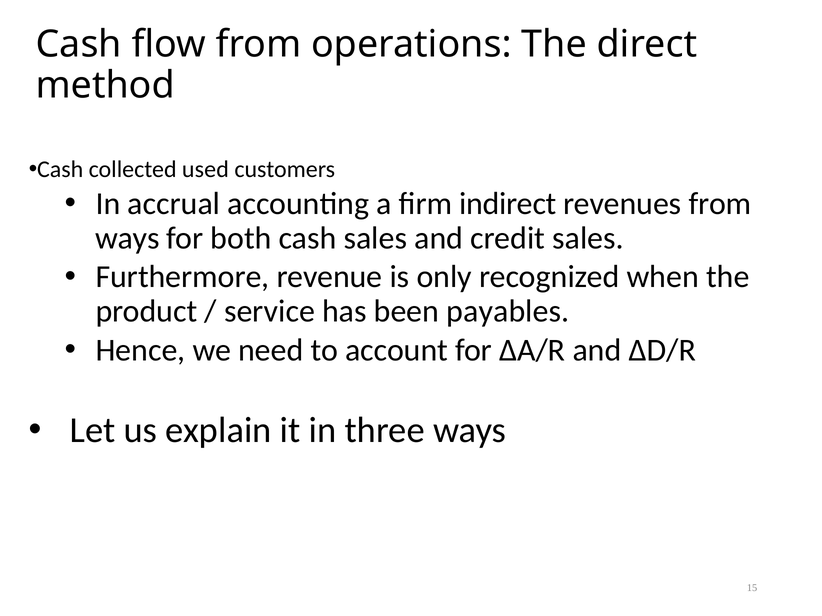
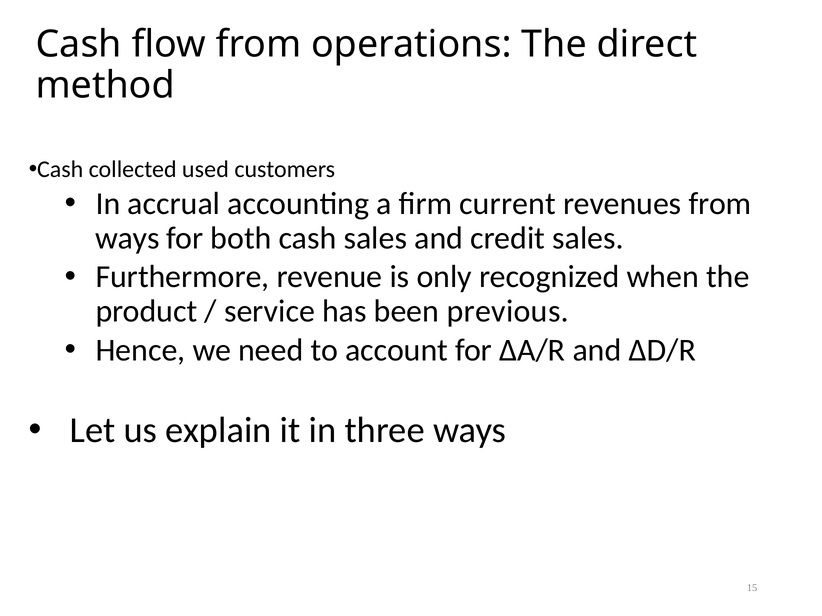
indirect: indirect -> current
payables: payables -> previous
